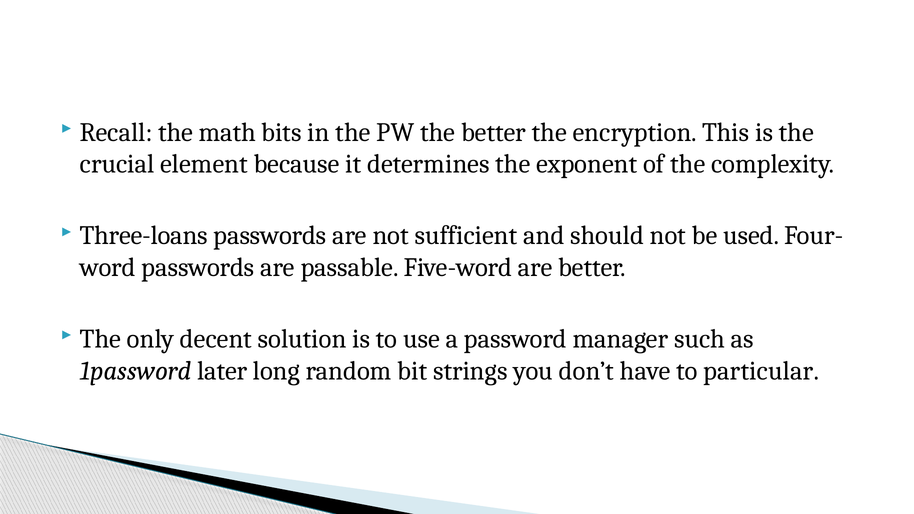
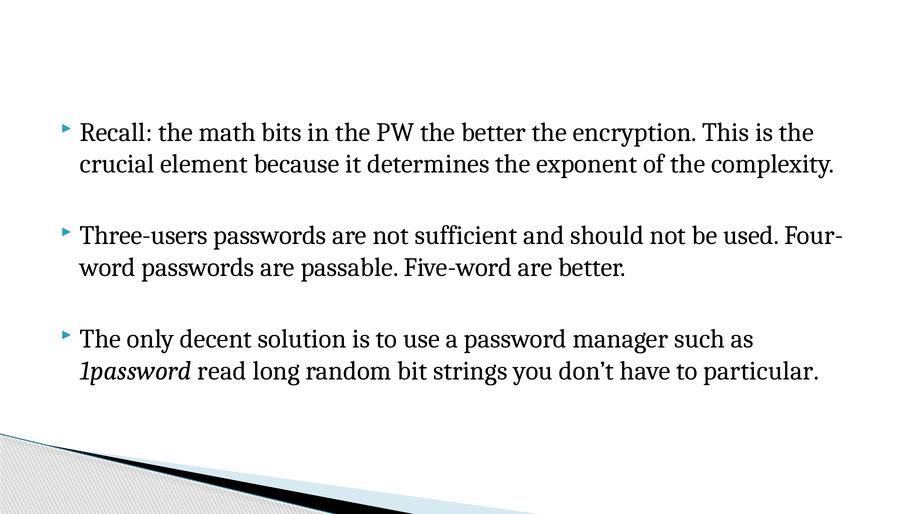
Three-loans: Three-loans -> Three-users
later: later -> read
